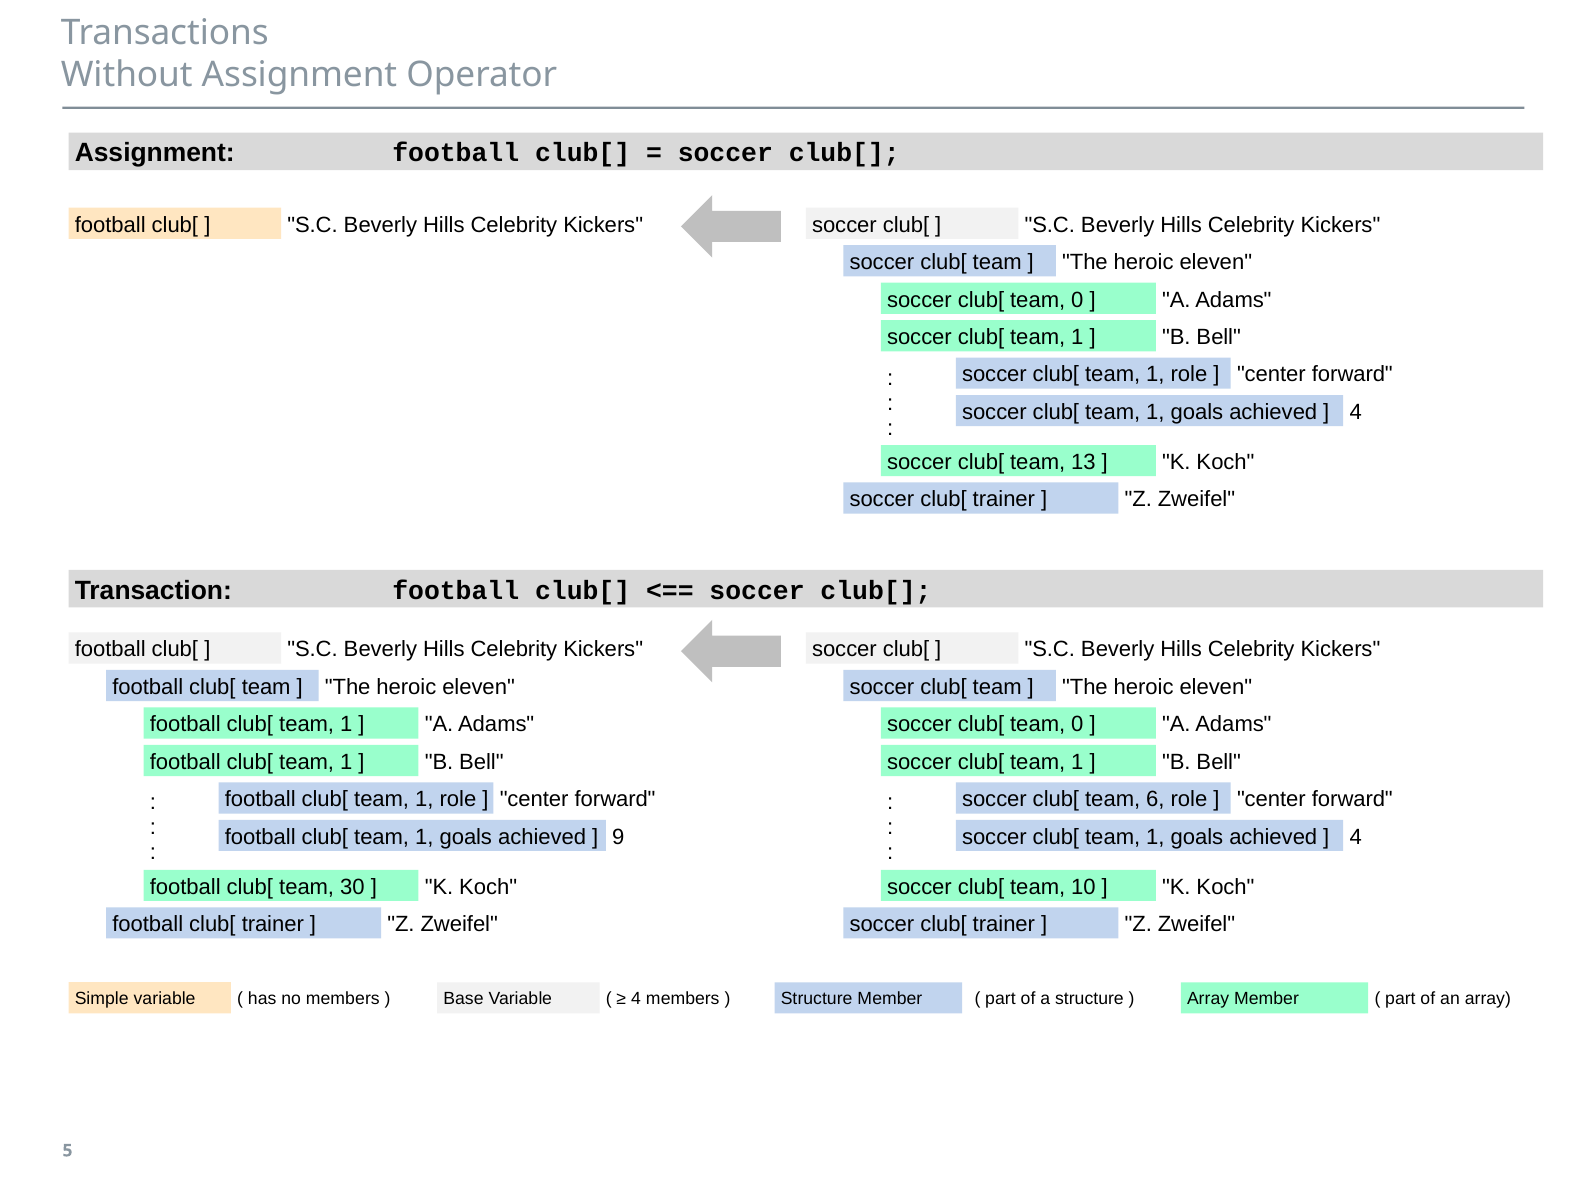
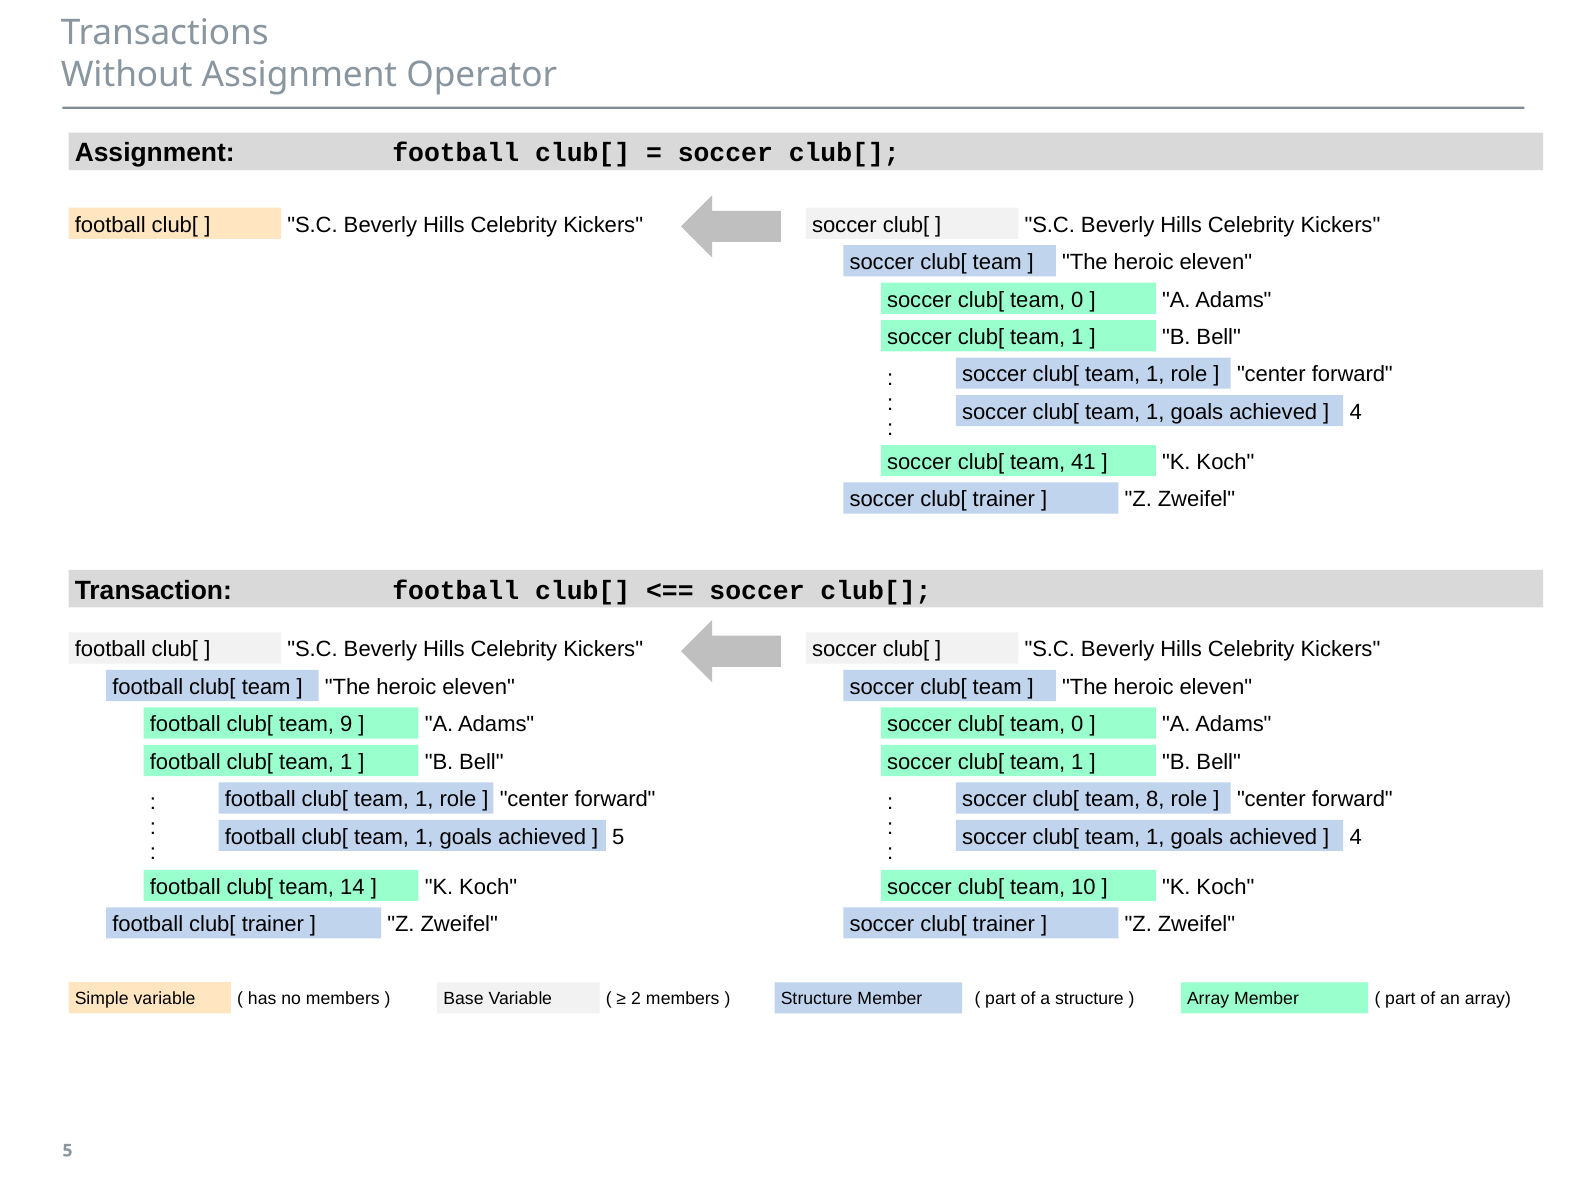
13: 13 -> 41
1 at (346, 725): 1 -> 9
6: 6 -> 8
9 at (618, 837): 9 -> 5
30: 30 -> 14
4 at (636, 999): 4 -> 2
